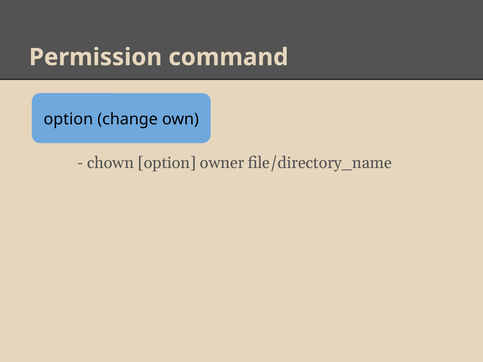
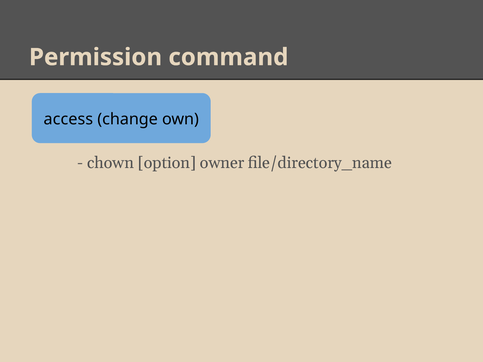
option at (68, 119): option -> access
